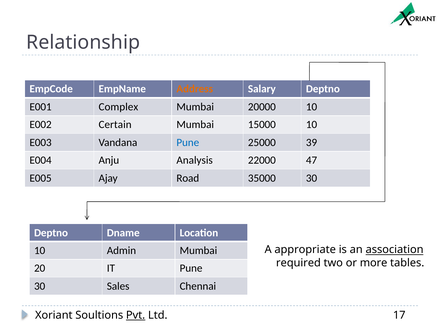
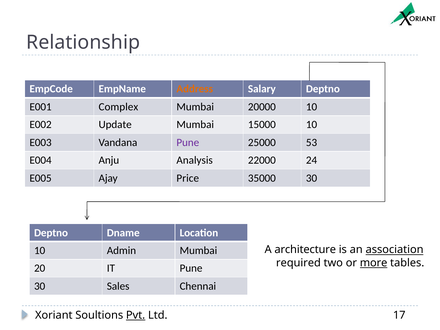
Certain: Certain -> Update
Pune at (188, 142) colour: blue -> purple
39: 39 -> 53
47: 47 -> 24
Road: Road -> Price
appropriate: appropriate -> architecture
more underline: none -> present
